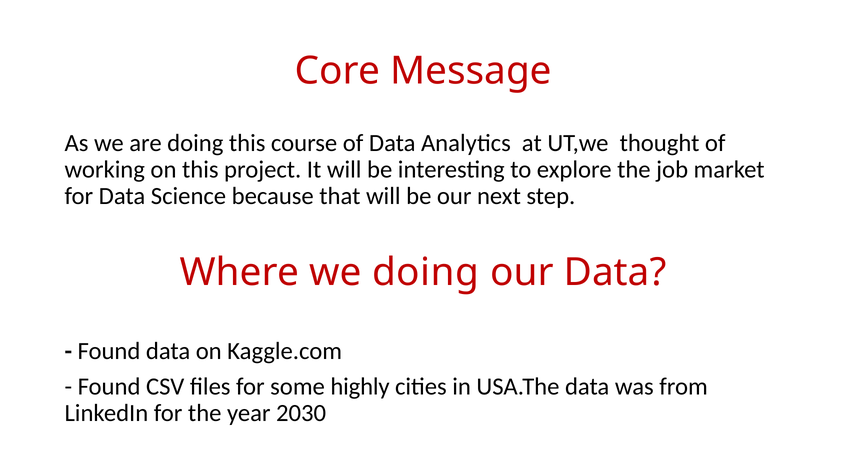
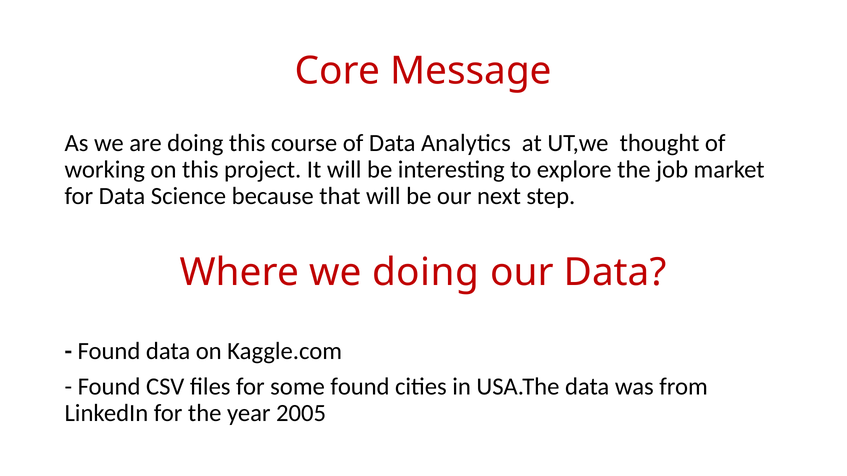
some highly: highly -> found
2030: 2030 -> 2005
